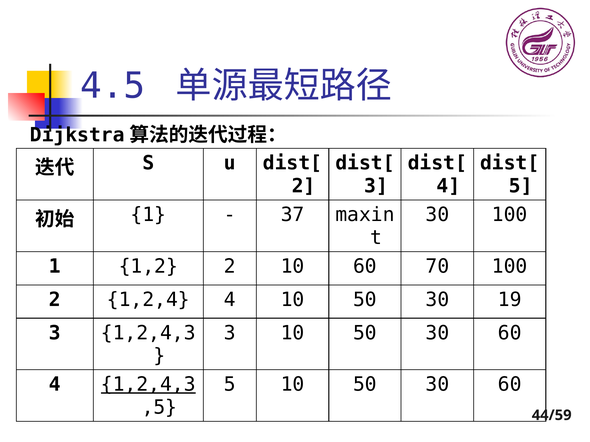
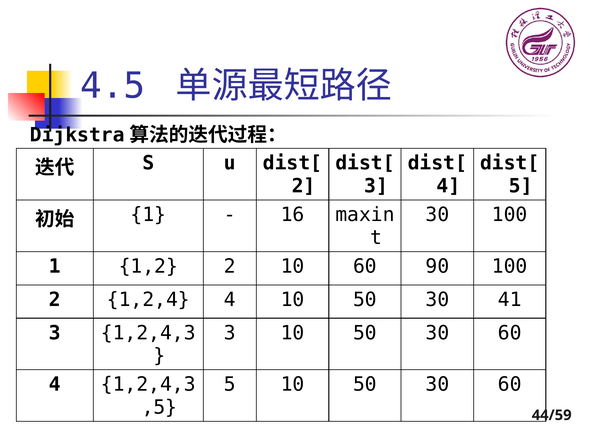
37: 37 -> 16
70: 70 -> 90
19: 19 -> 41
1,2,4,3 at (148, 385) underline: present -> none
